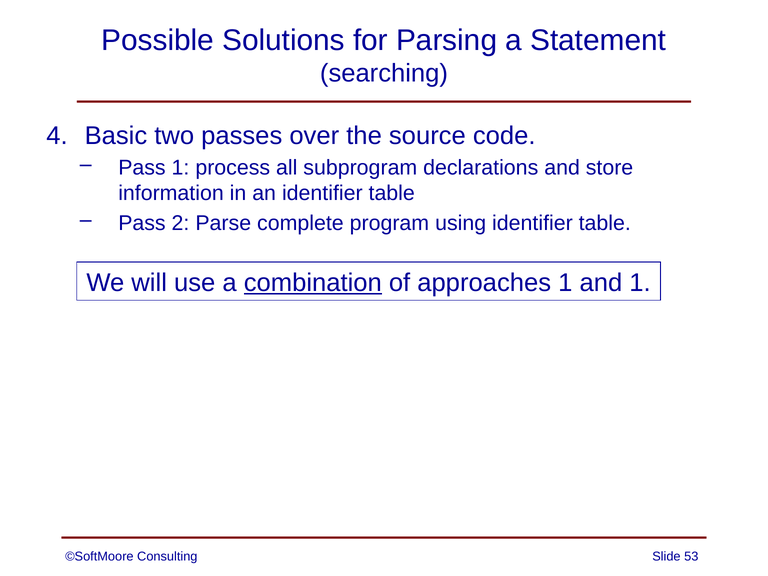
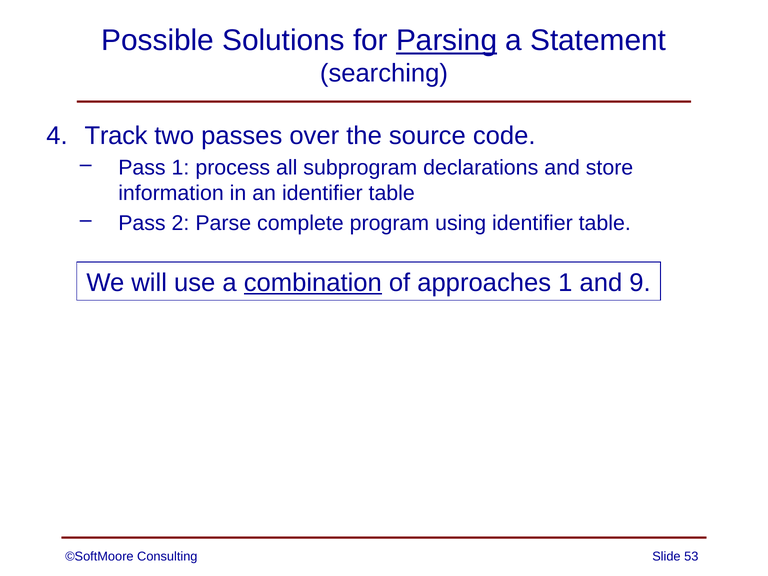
Parsing underline: none -> present
Basic: Basic -> Track
and 1: 1 -> 9
